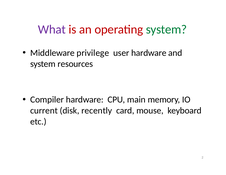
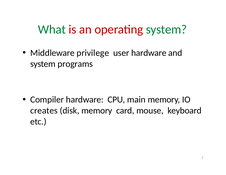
What colour: purple -> green
resources: resources -> programs
current: current -> creates
disk recently: recently -> memory
